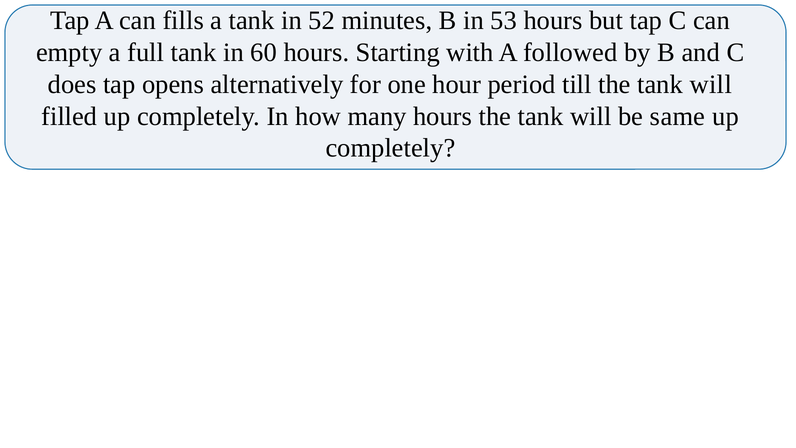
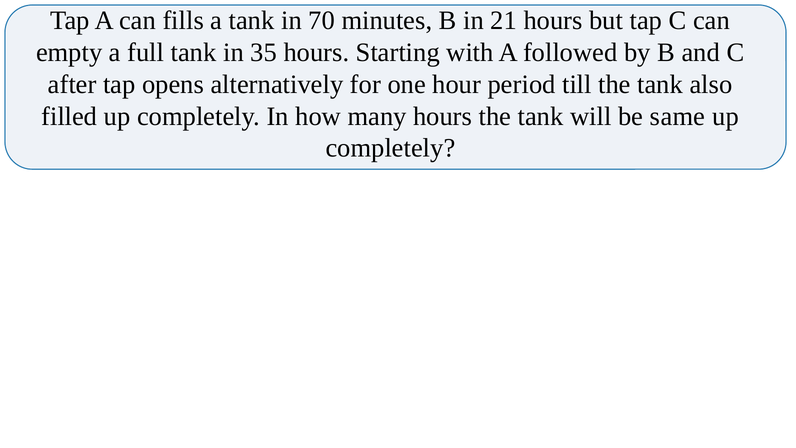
52: 52 -> 70
53: 53 -> 21
60: 60 -> 35
does: does -> after
till the tank will: will -> also
